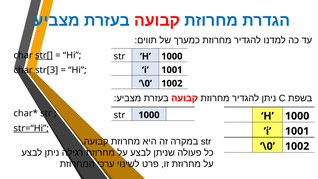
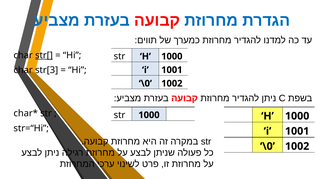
str=“Hi underline: present -> none
